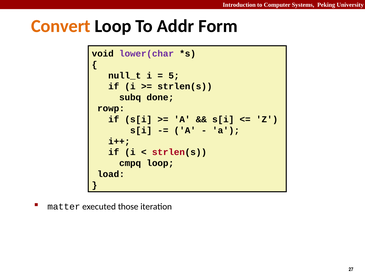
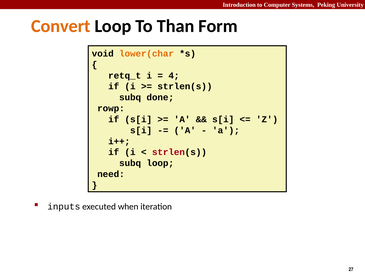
Addr: Addr -> Than
lower(char colour: purple -> orange
null_t: null_t -> retq_t
5: 5 -> 4
cmpq at (130, 163): cmpq -> subq
load: load -> need
matter: matter -> inputs
those: those -> when
